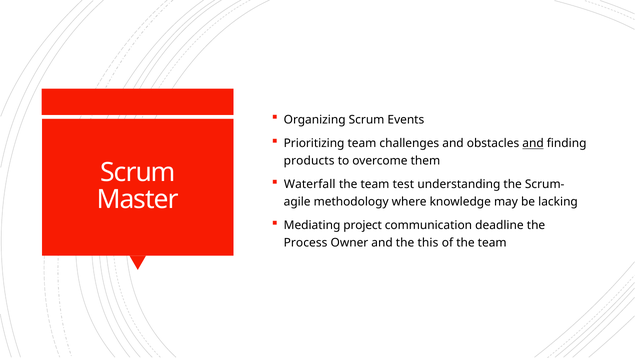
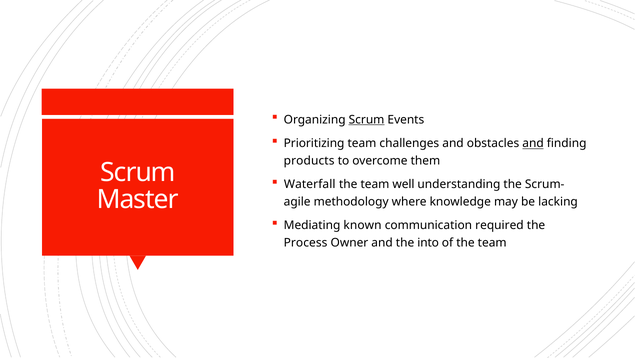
Scrum at (367, 120) underline: none -> present
test: test -> well
project: project -> known
deadline: deadline -> required
this: this -> into
